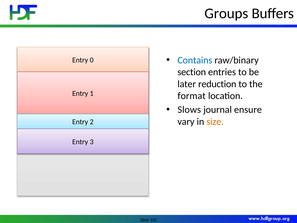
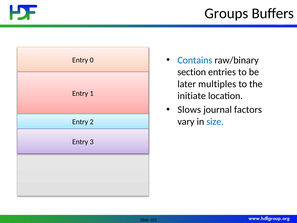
reduction: reduction -> multiples
format: format -> initiate
ensure: ensure -> factors
size colour: orange -> blue
